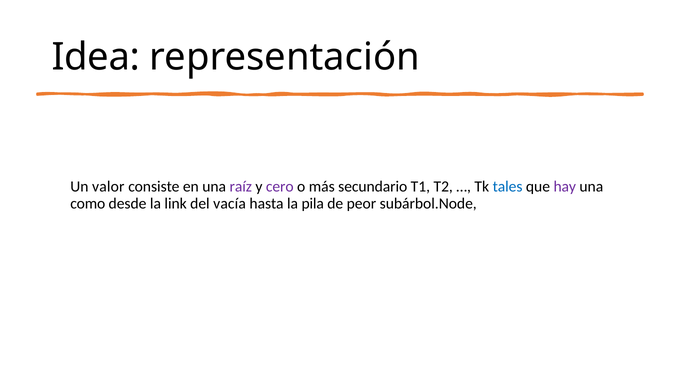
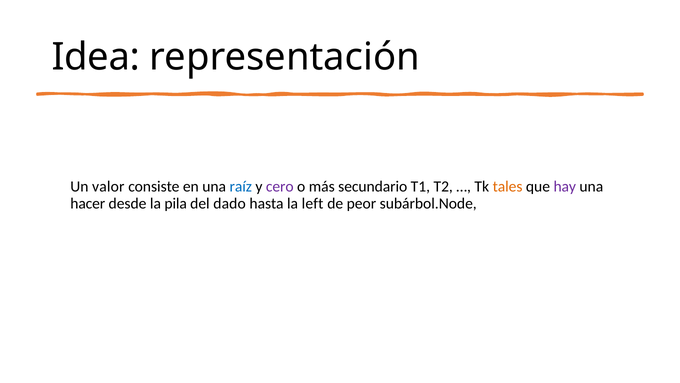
raíz colour: purple -> blue
tales colour: blue -> orange
como: como -> hacer
link: link -> pila
vacía: vacía -> dado
pila: pila -> left
